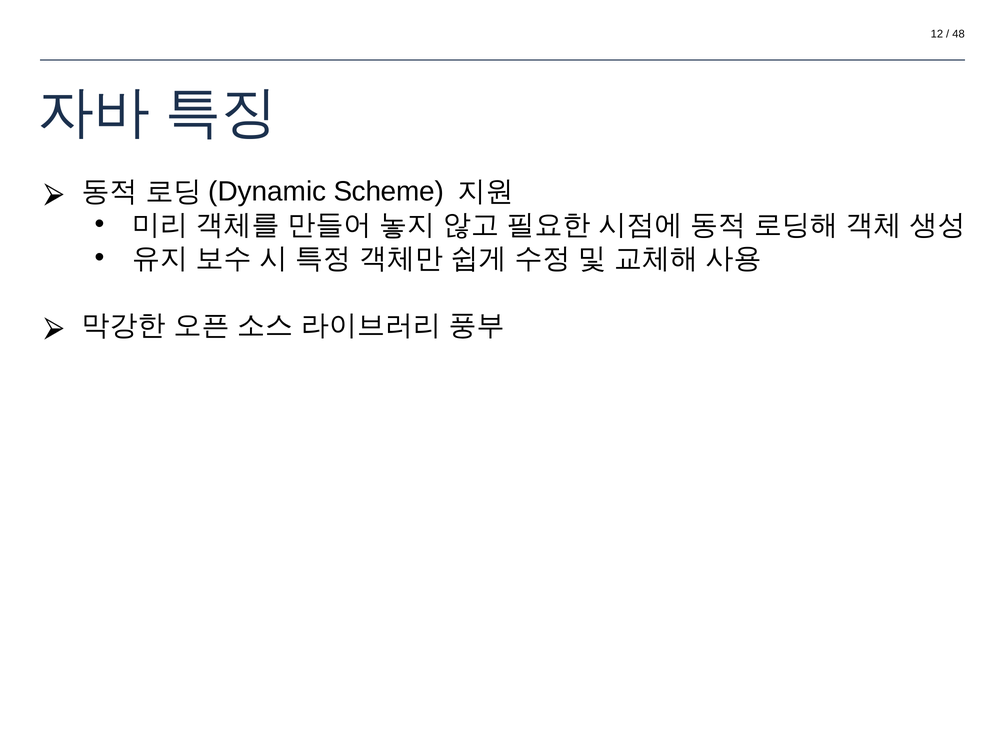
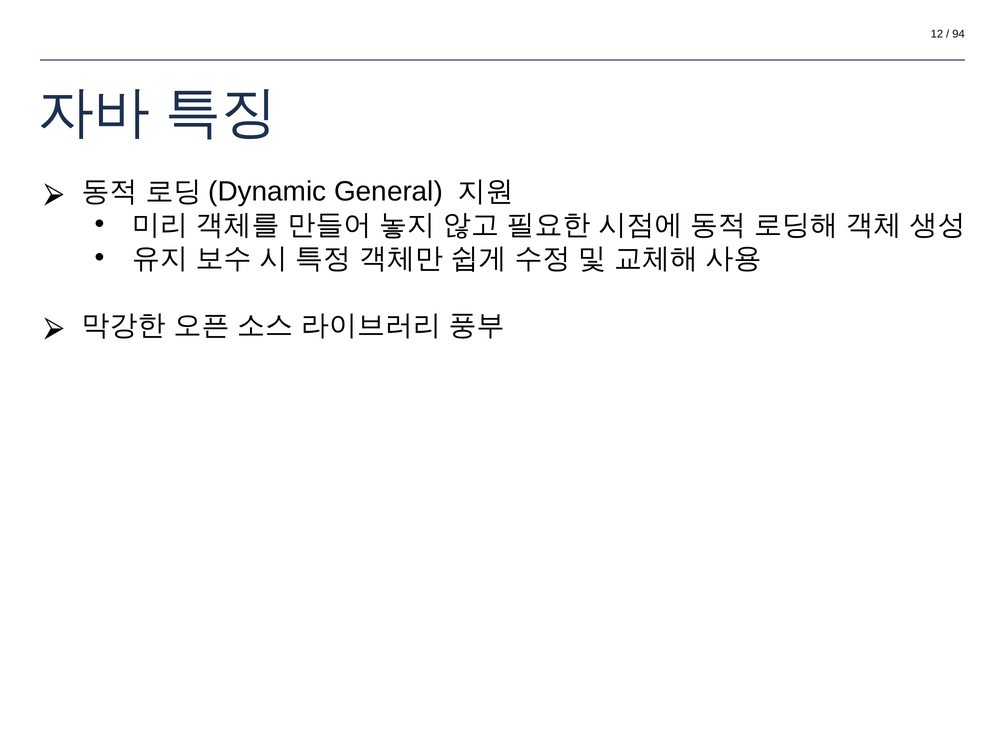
48: 48 -> 94
Scheme: Scheme -> General
